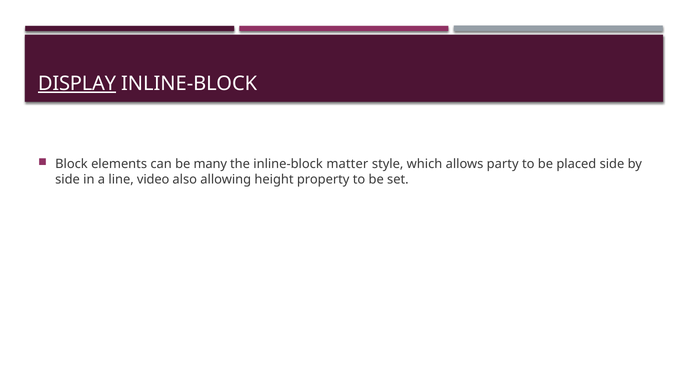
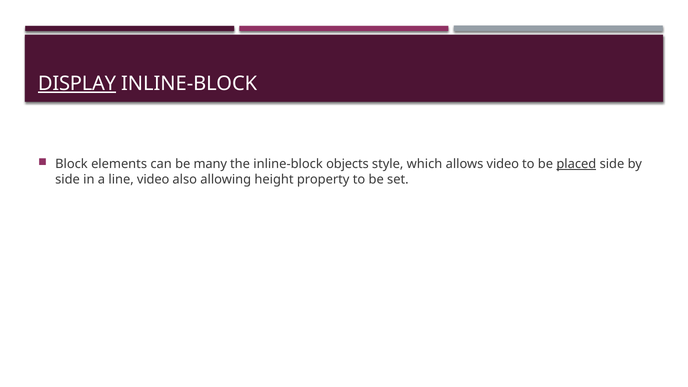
matter: matter -> objects
allows party: party -> video
placed underline: none -> present
